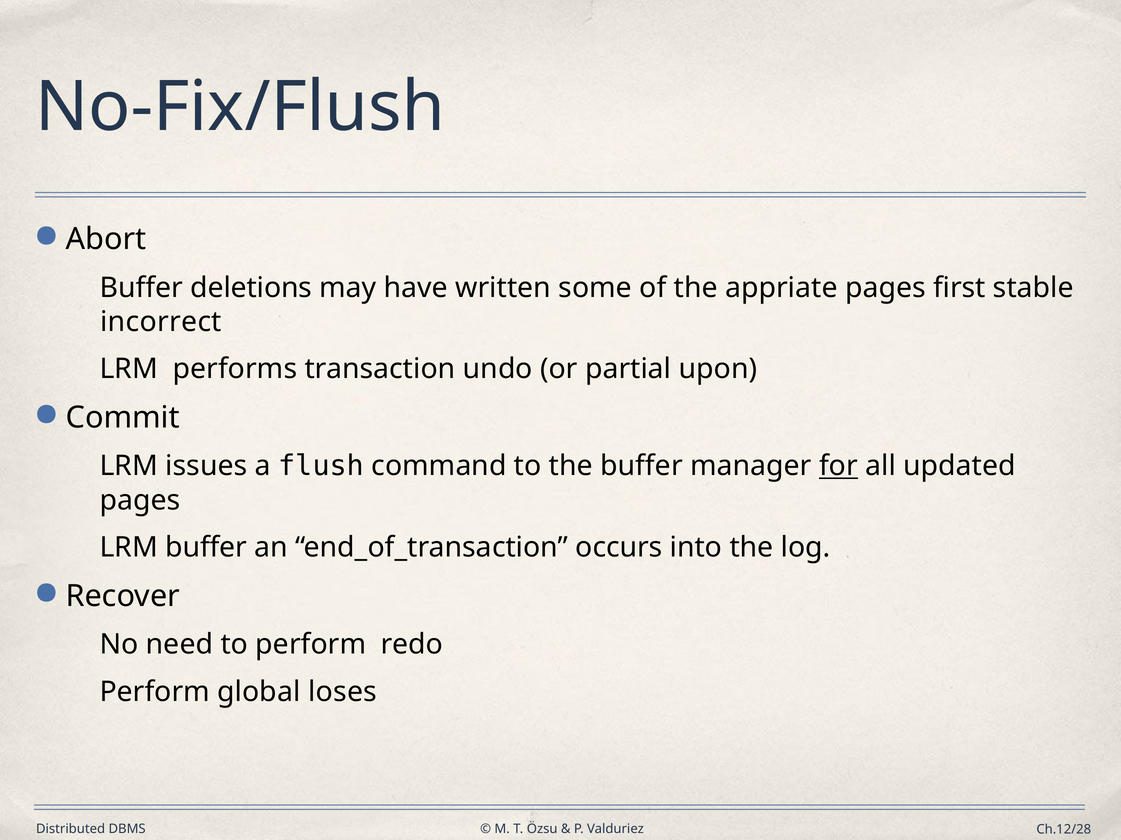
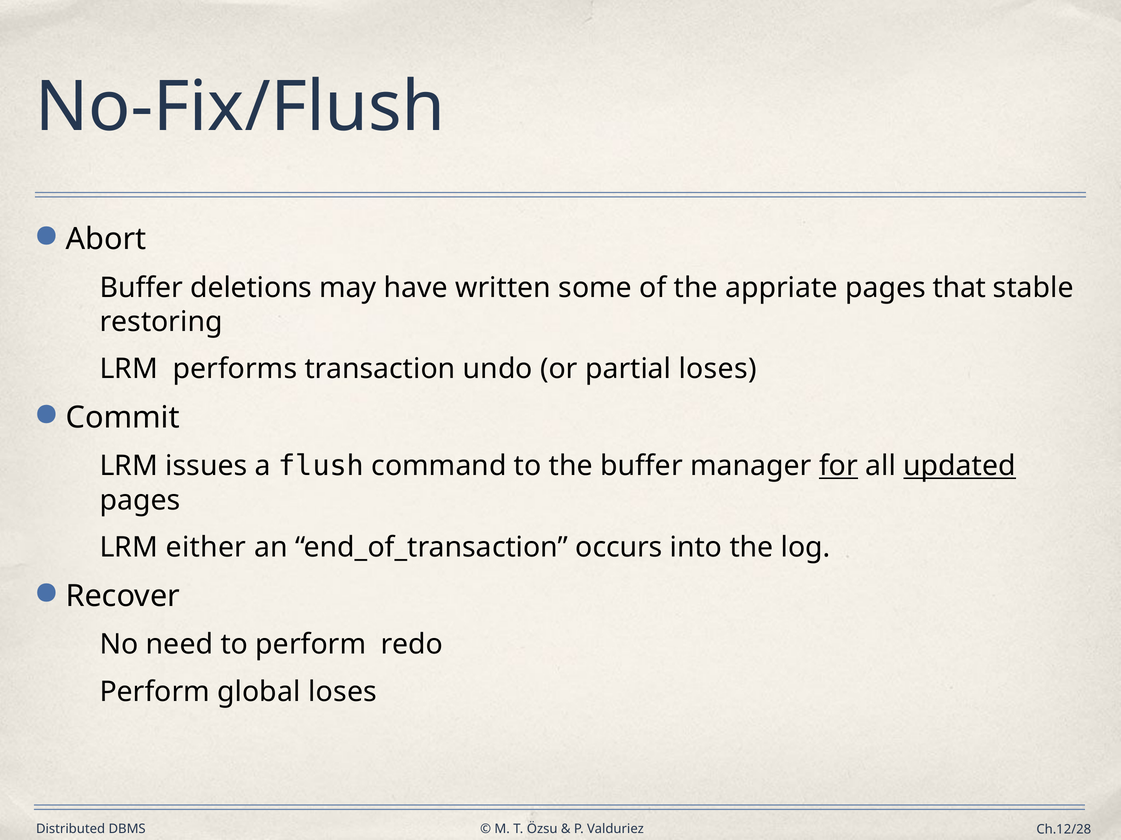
first: first -> that
incorrect: incorrect -> restoring
partial upon: upon -> loses
updated underline: none -> present
LRM buffer: buffer -> either
